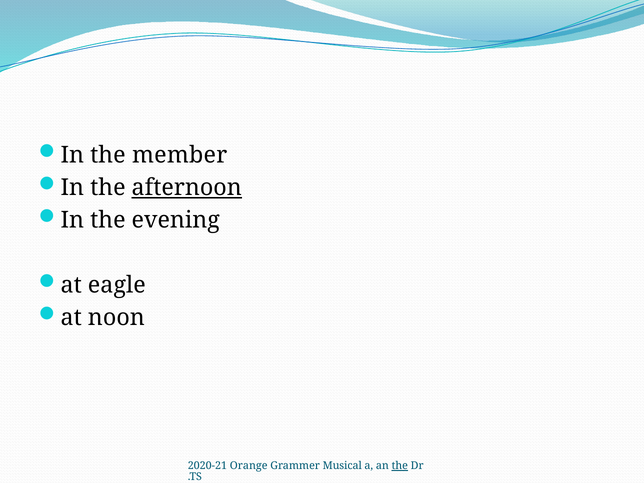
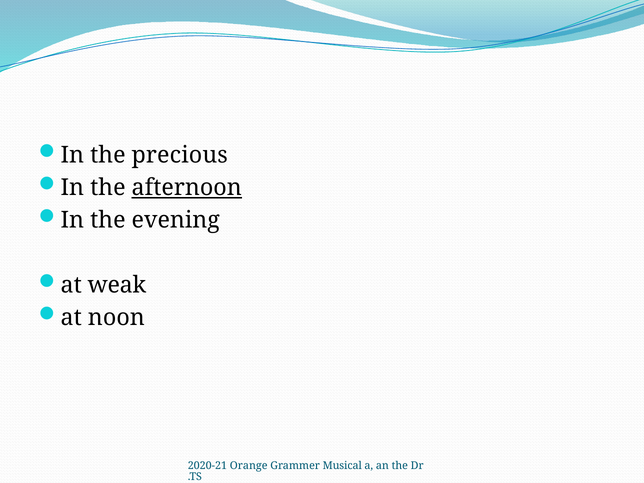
member: member -> precious
eagle: eagle -> weak
the at (400, 466) underline: present -> none
